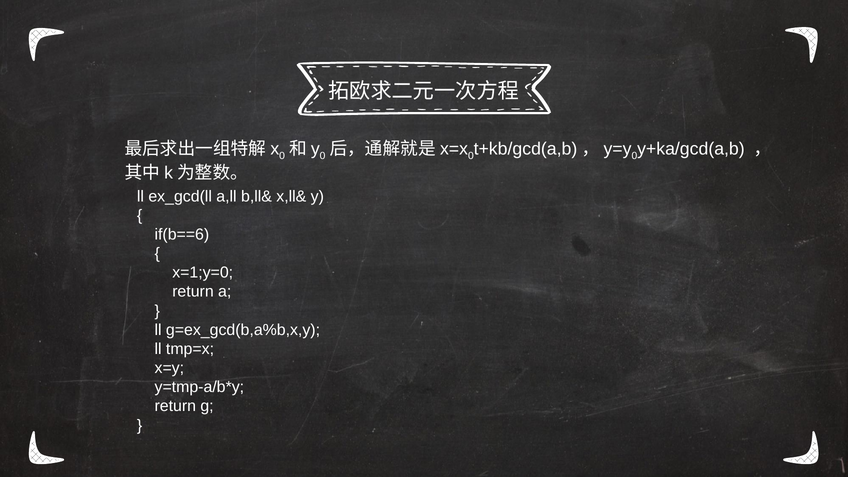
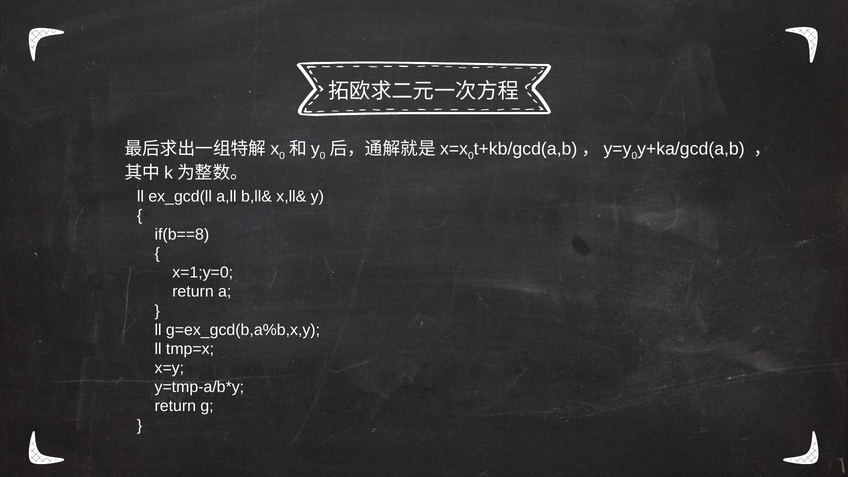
if(b==6: if(b==6 -> if(b==8
